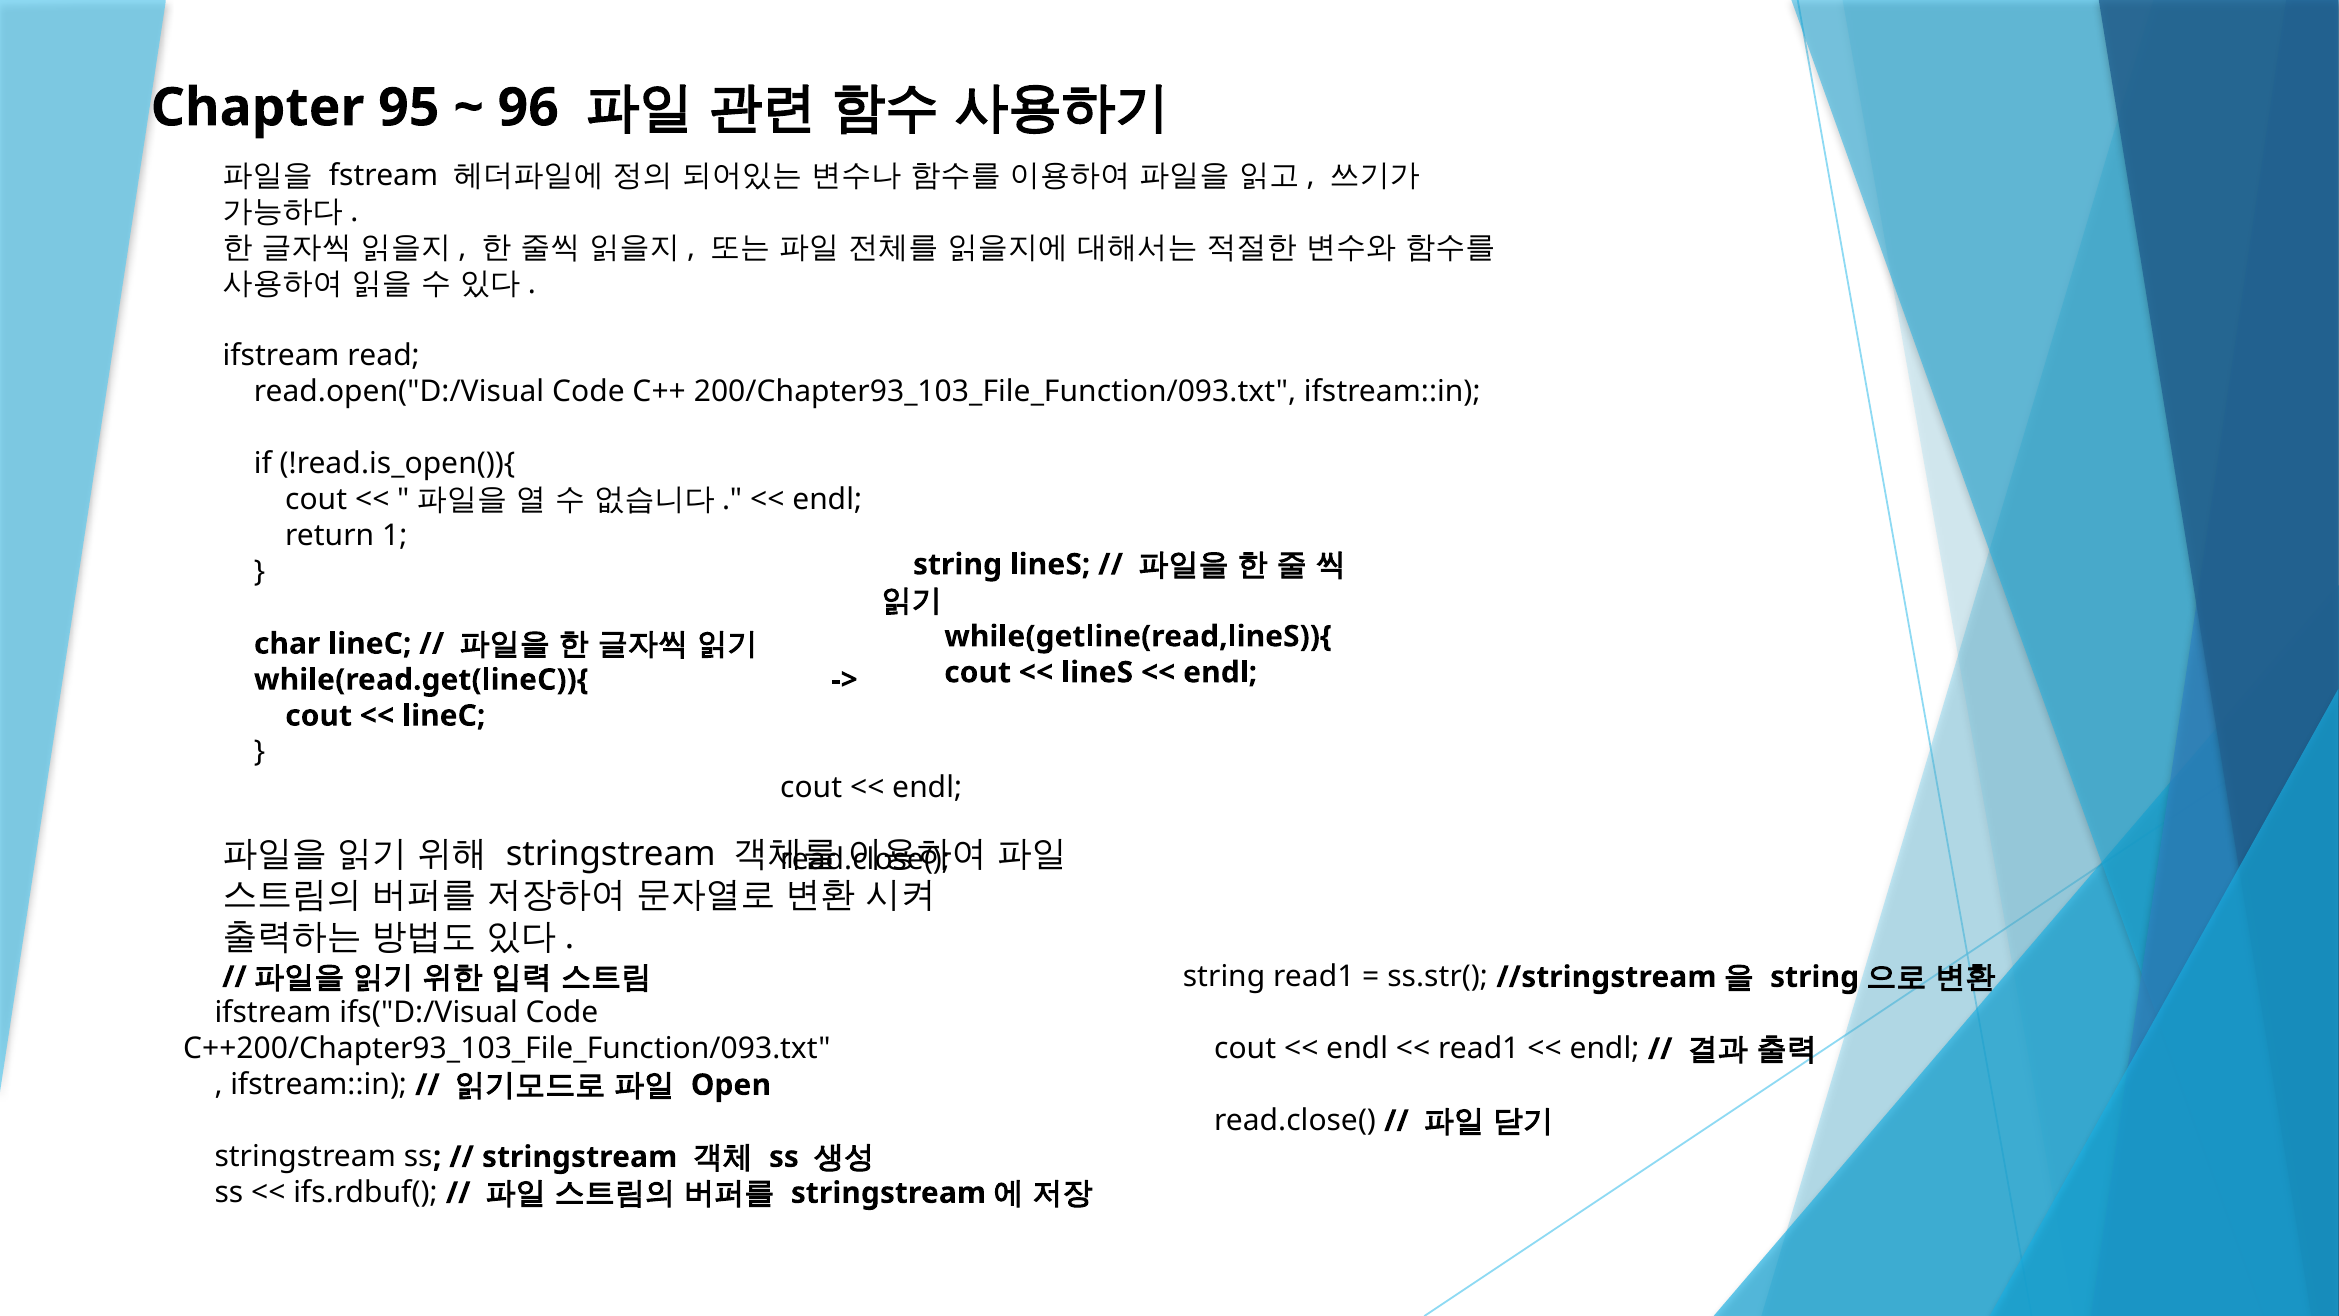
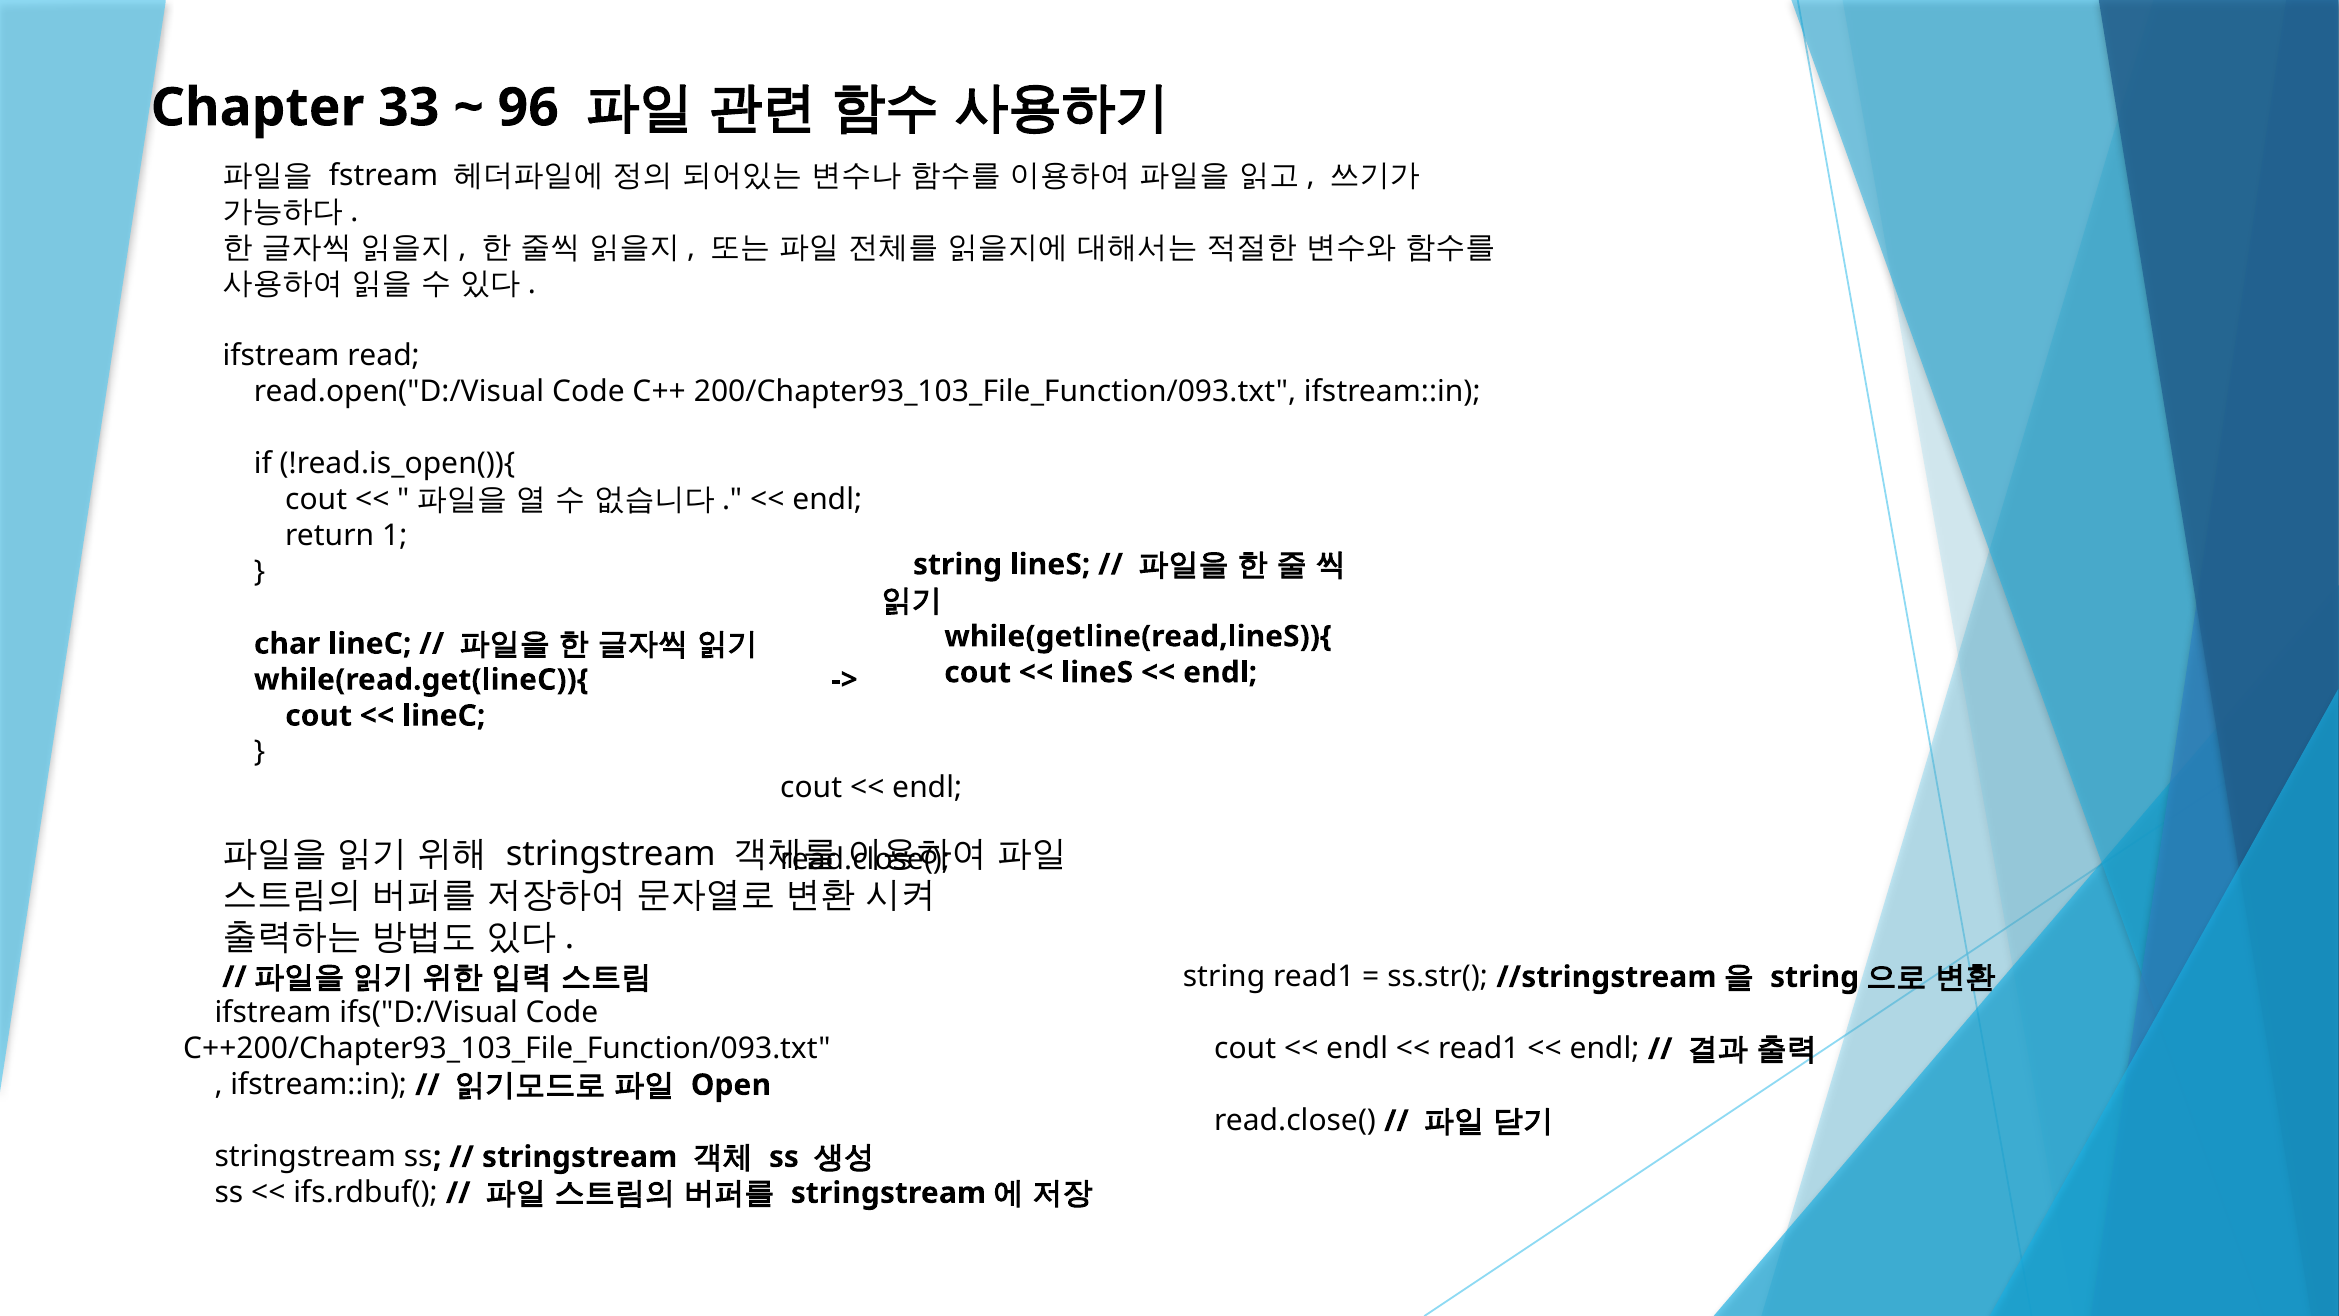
95: 95 -> 33
